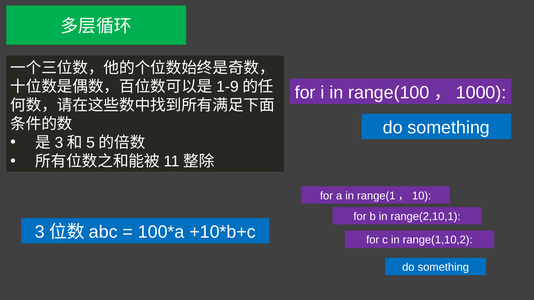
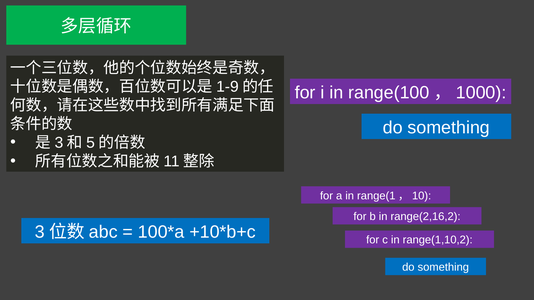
range(2,10,1: range(2,10,1 -> range(2,16,2
